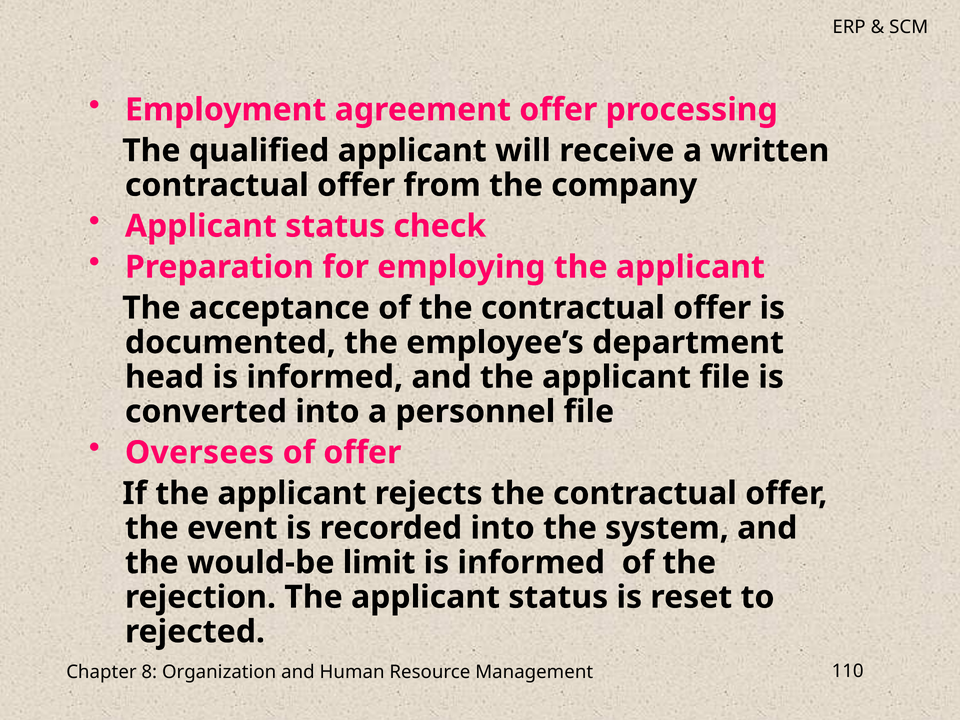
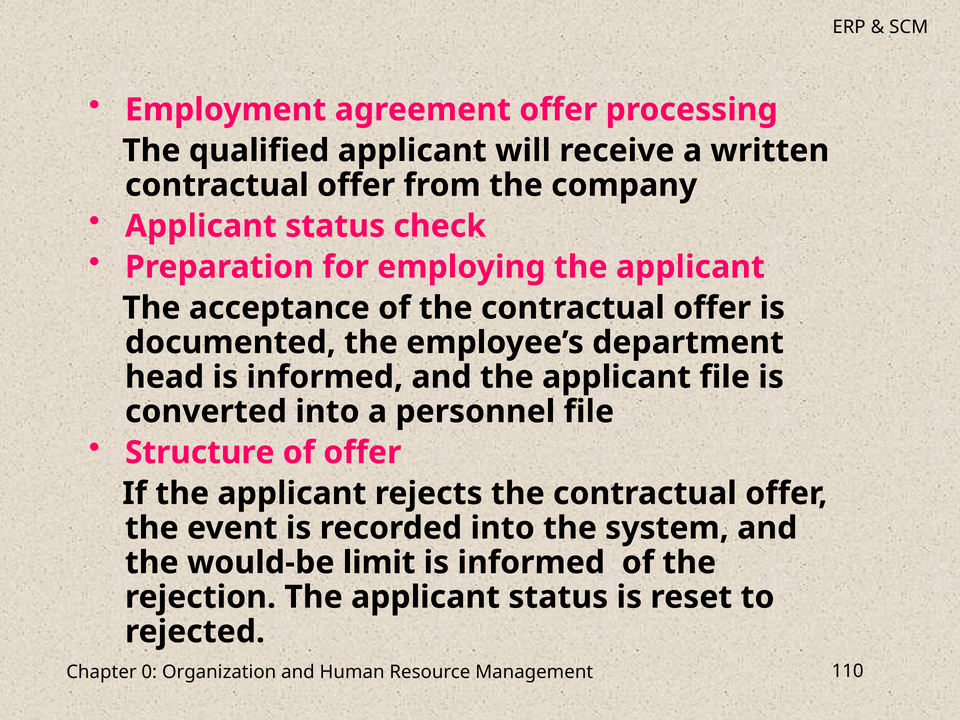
Oversees: Oversees -> Structure
8: 8 -> 0
